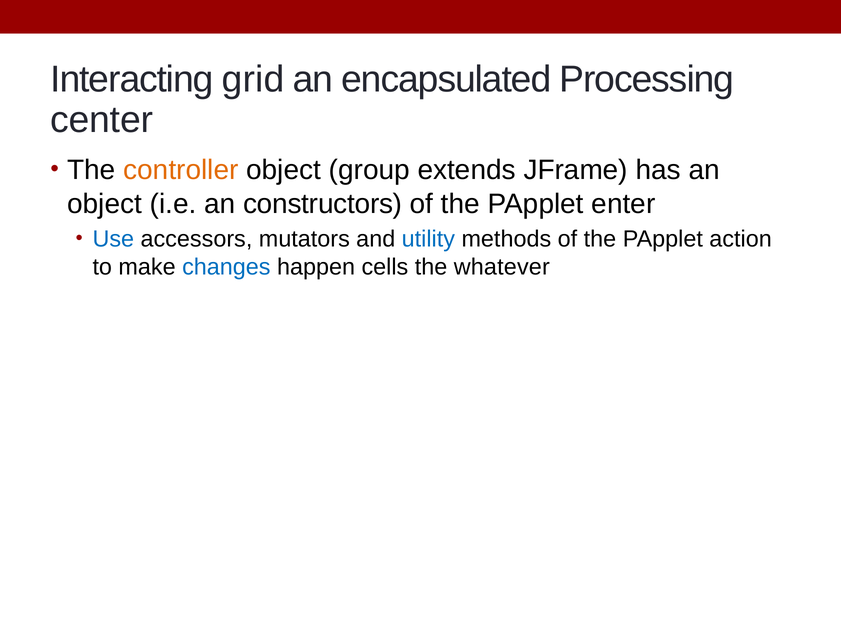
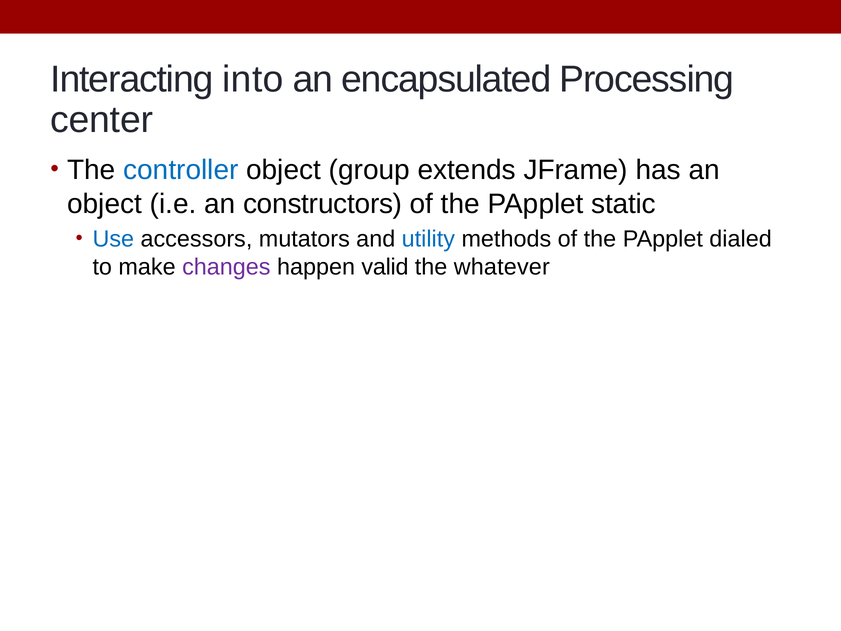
grid: grid -> into
controller colour: orange -> blue
enter: enter -> static
action: action -> dialed
changes colour: blue -> purple
cells: cells -> valid
